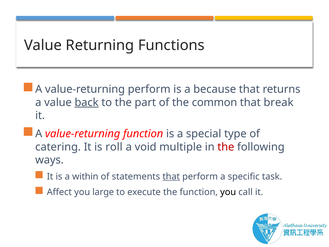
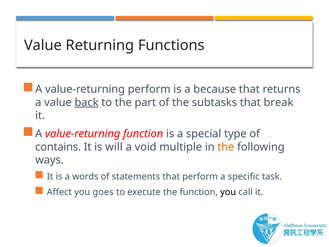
common: common -> subtasks
catering: catering -> contains
roll: roll -> will
the at (226, 147) colour: red -> orange
within: within -> words
that at (171, 176) underline: present -> none
large: large -> goes
